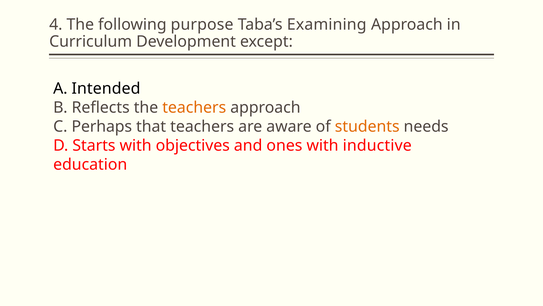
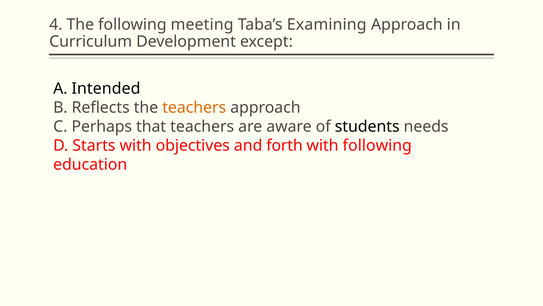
purpose: purpose -> meeting
students colour: orange -> black
ones: ones -> forth
with inductive: inductive -> following
